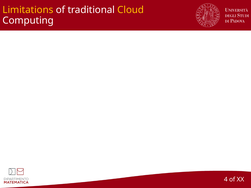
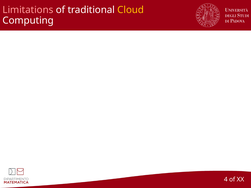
Limitations colour: yellow -> pink
